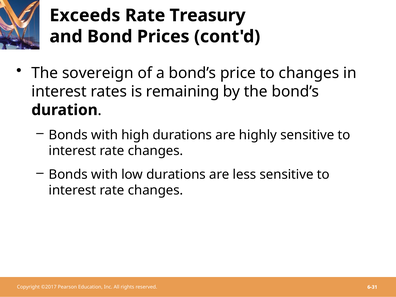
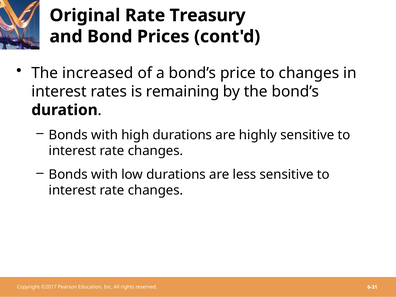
Exceeds: Exceeds -> Original
sovereign: sovereign -> increased
